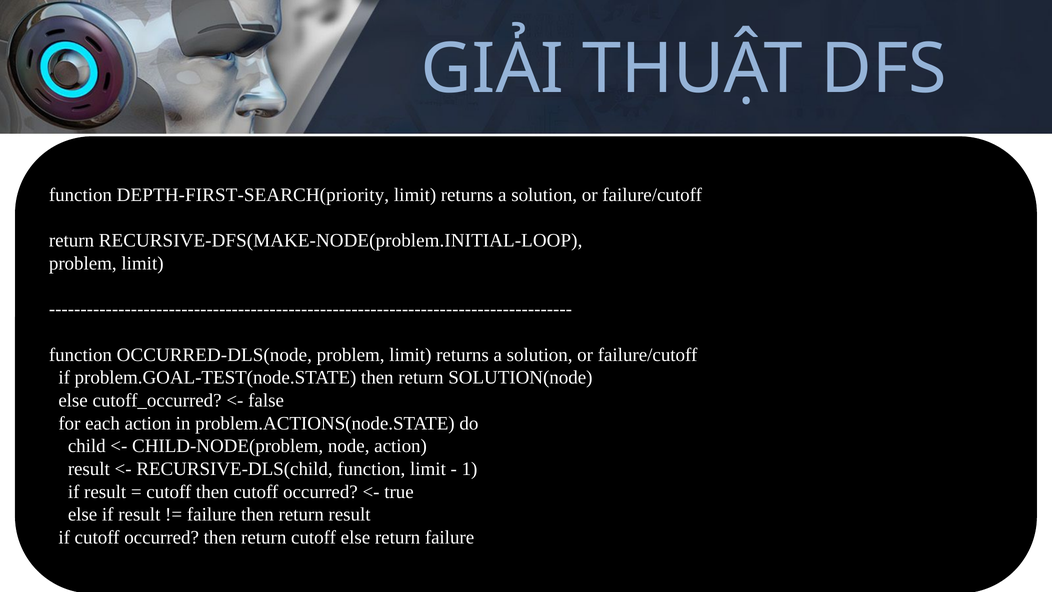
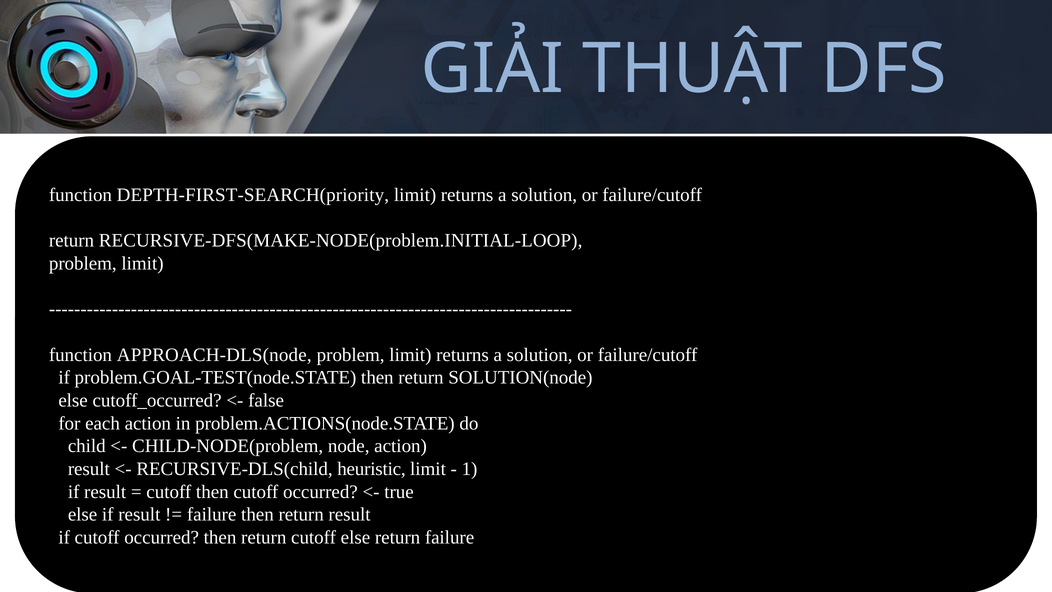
OCCURRED-DLS(node: OCCURRED-DLS(node -> APPROACH-DLS(node
RECURSIVE-DLS(child function: function -> heuristic
